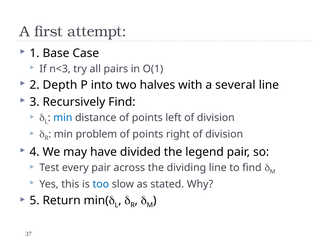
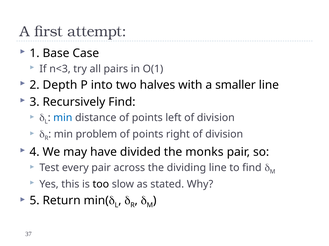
several: several -> smaller
legend: legend -> monks
too colour: blue -> black
